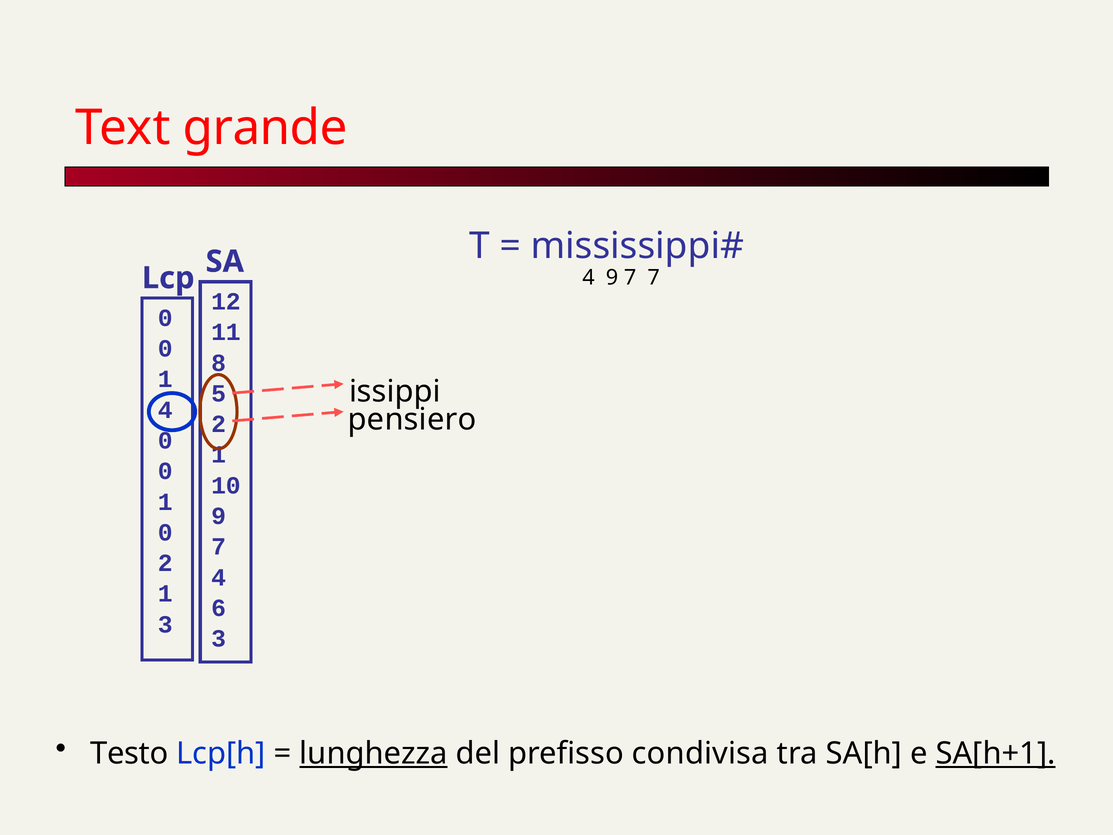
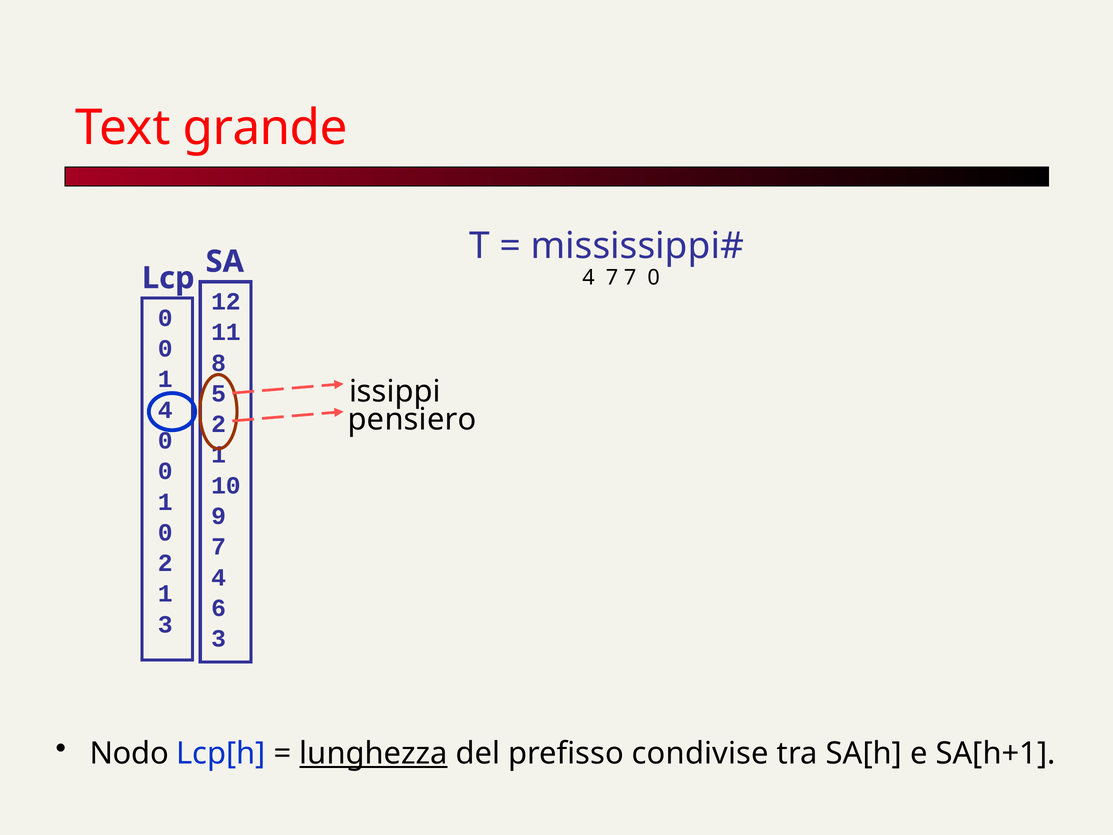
4 9: 9 -> 7
7 7: 7 -> 0
Testo: Testo -> Nodo
condivisa: condivisa -> condivise
SA[h+1 underline: present -> none
